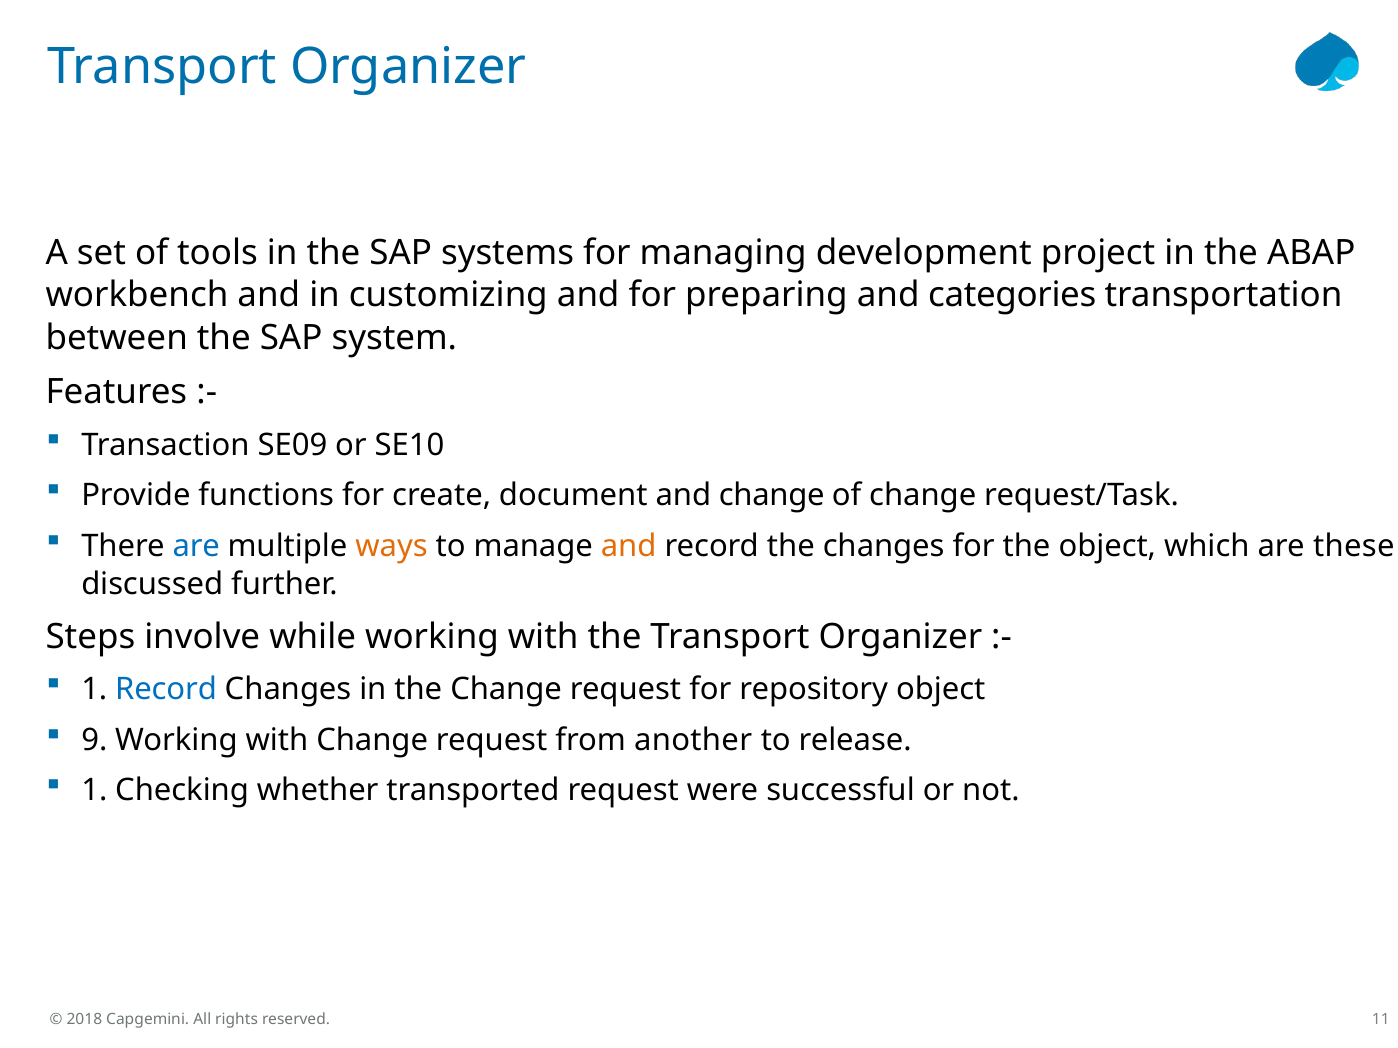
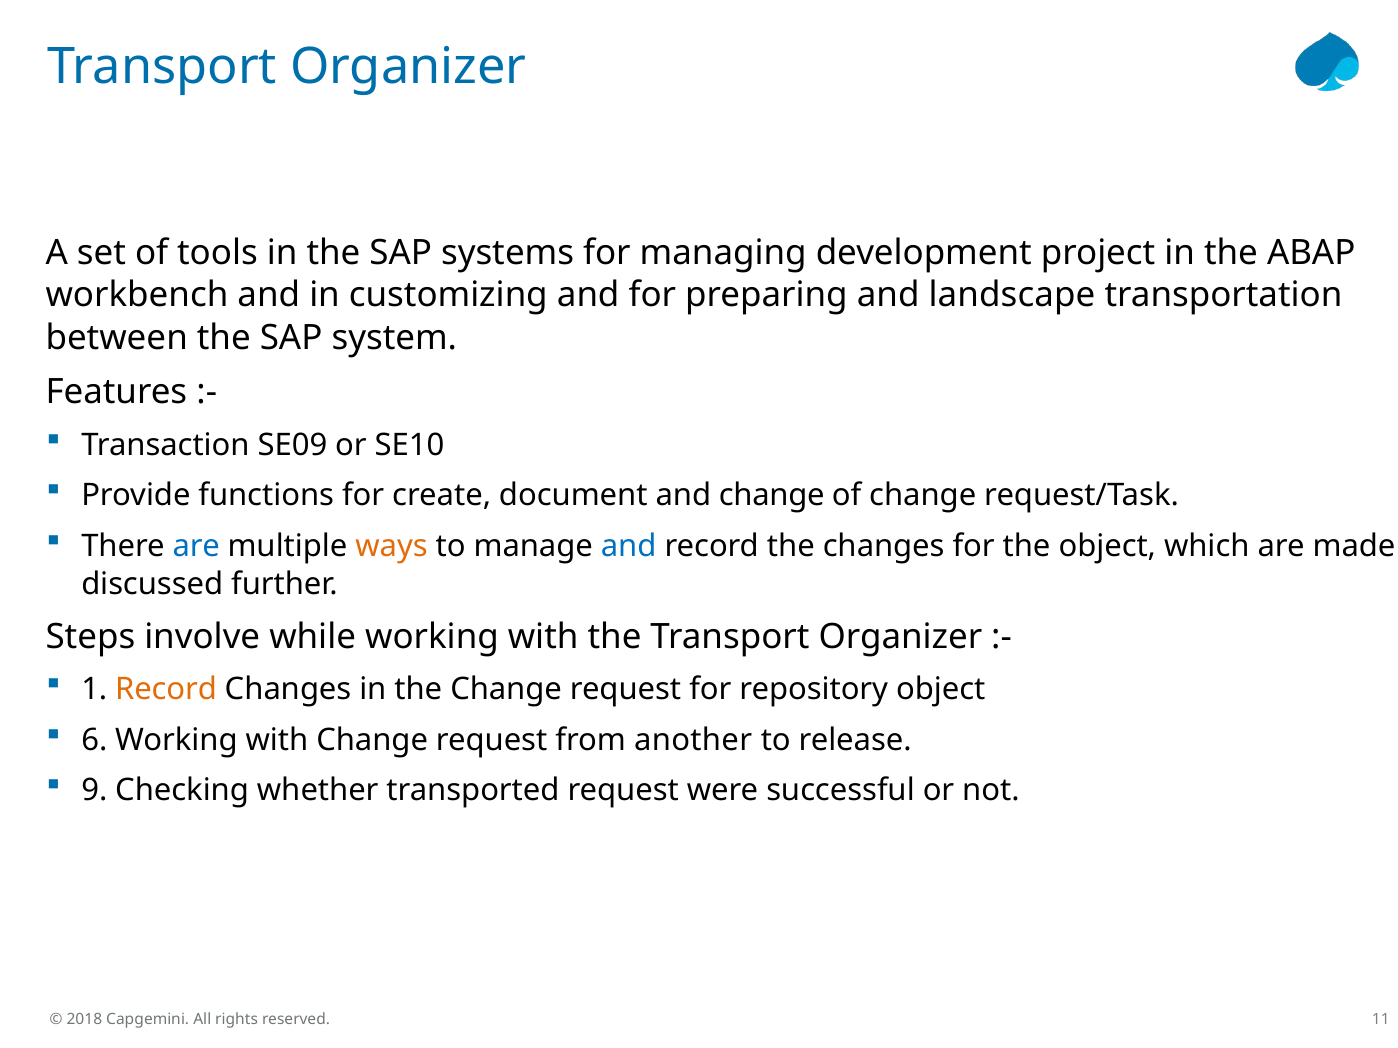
categories: categories -> landscape
and at (629, 546) colour: orange -> blue
these: these -> made
Record at (166, 690) colour: blue -> orange
9: 9 -> 6
1 at (94, 791): 1 -> 9
